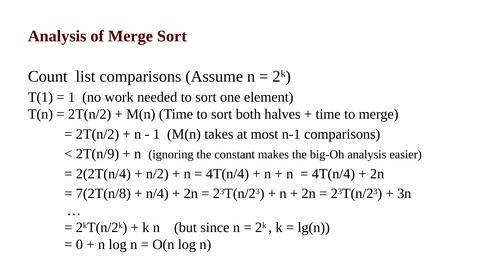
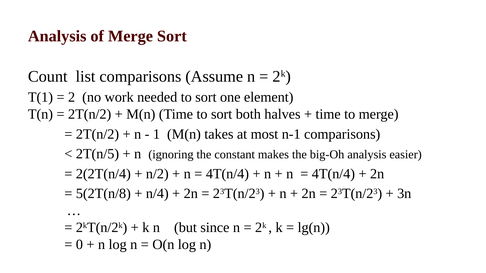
1 at (72, 97): 1 -> 2
2T(n/9: 2T(n/9 -> 2T(n/5
7(2T(n/8: 7(2T(n/8 -> 5(2T(n/8
